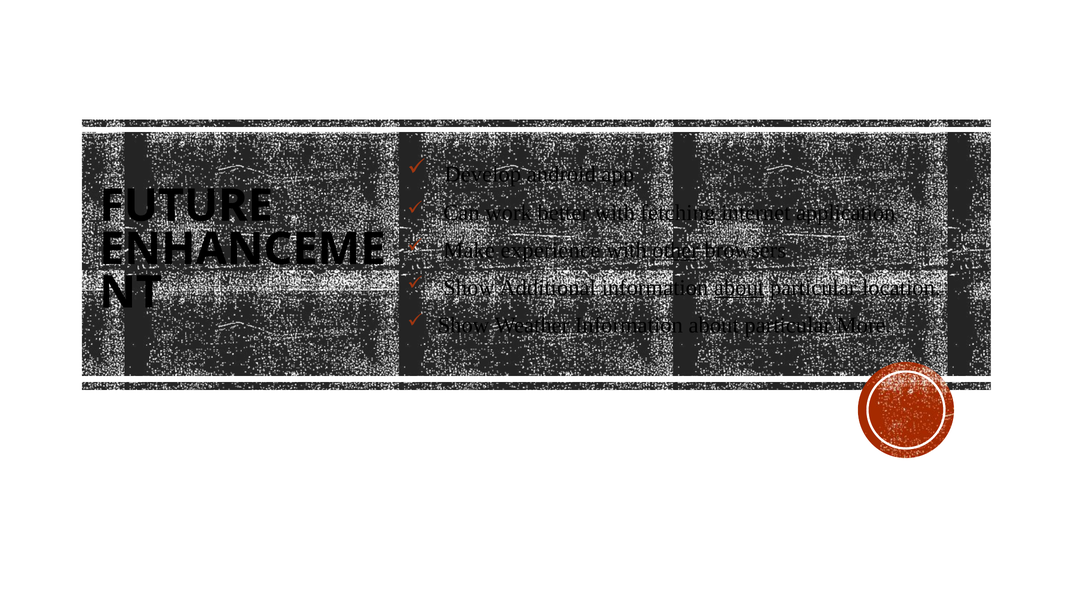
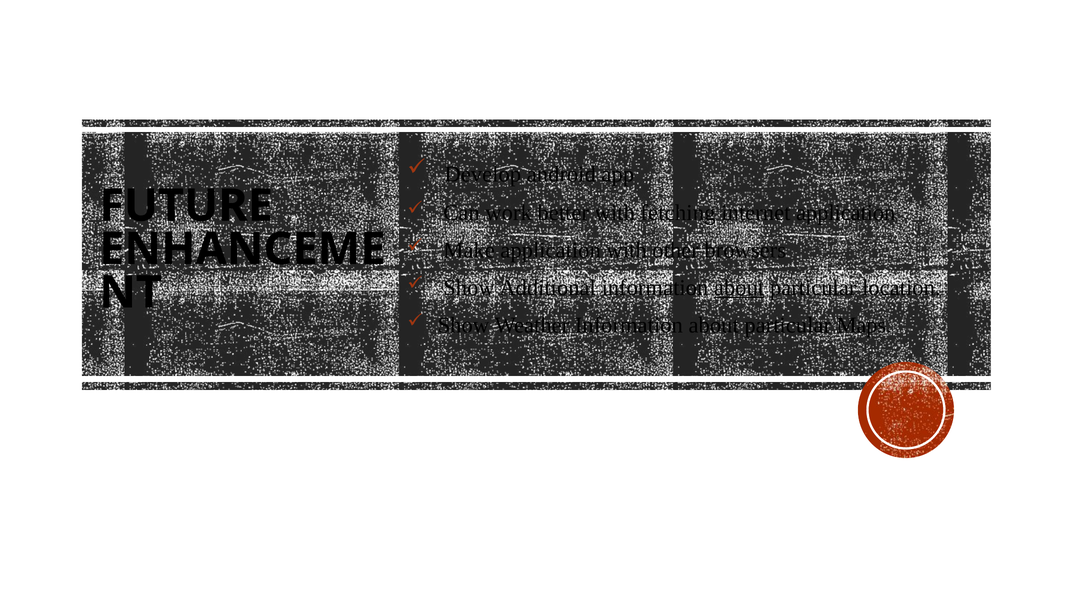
Make experience: experience -> application
other underline: present -> none
More: More -> Maps
